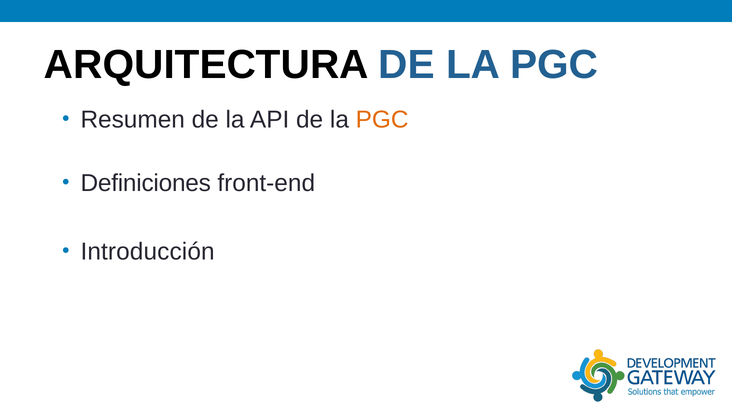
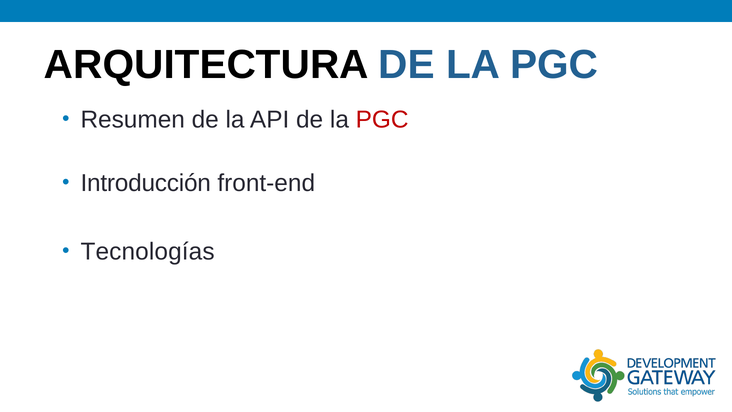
PGC at (382, 120) colour: orange -> red
Definiciones: Definiciones -> Introducción
Introducción: Introducción -> Tecnologías
